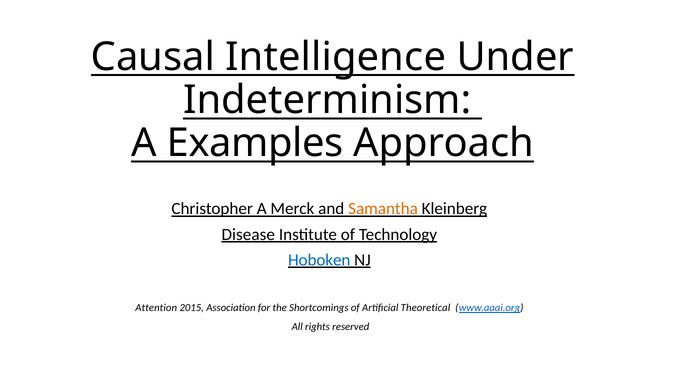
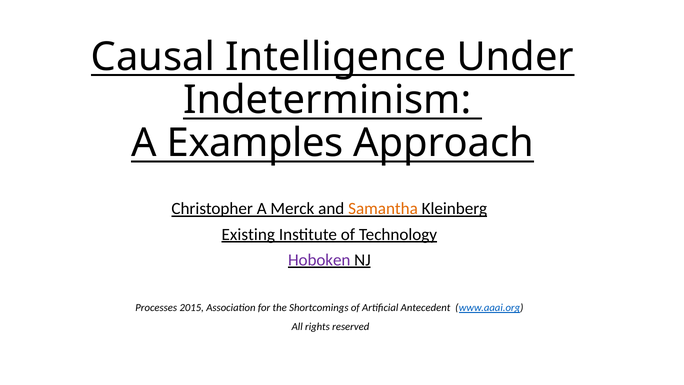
Disease: Disease -> Existing
Hoboken colour: blue -> purple
Attention: Attention -> Processes
Theoretical: Theoretical -> Antecedent
